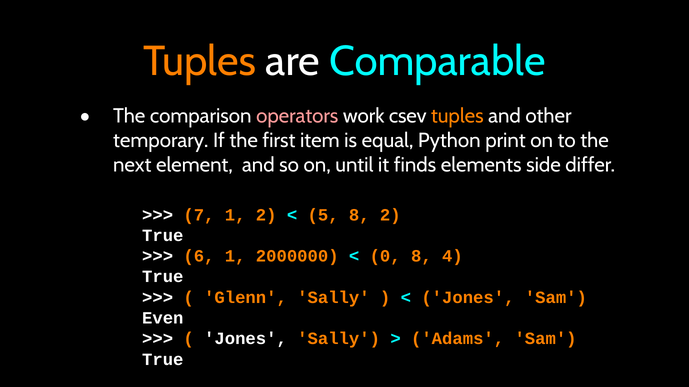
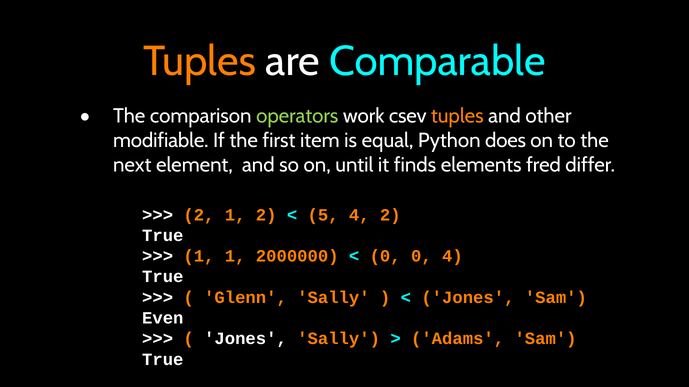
operators colour: pink -> light green
temporary: temporary -> modifiable
print: print -> does
side: side -> fred
7 at (199, 215): 7 -> 2
5 8: 8 -> 4
6 at (199, 257): 6 -> 1
0 8: 8 -> 0
